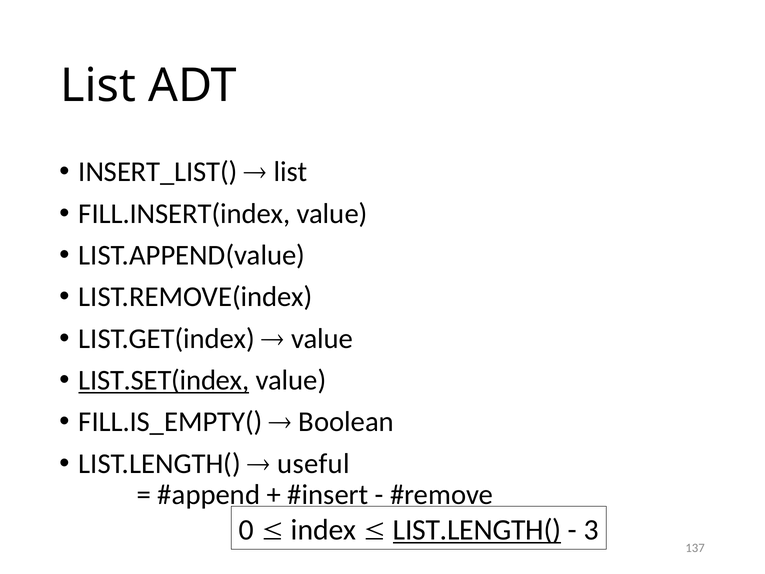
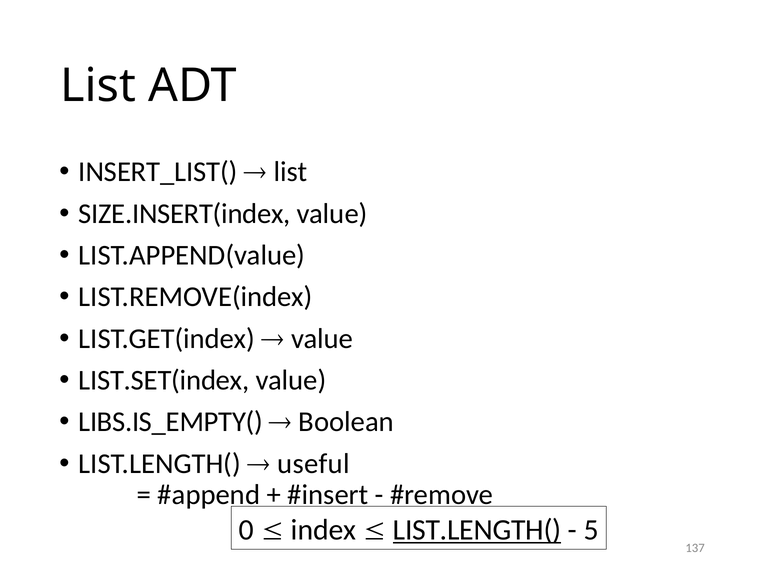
FILL.INSERT(index: FILL.INSERT(index -> SIZE.INSERT(index
LIST.SET(index underline: present -> none
FILL.IS_EMPTY(: FILL.IS_EMPTY( -> LIBS.IS_EMPTY(
3: 3 -> 5
